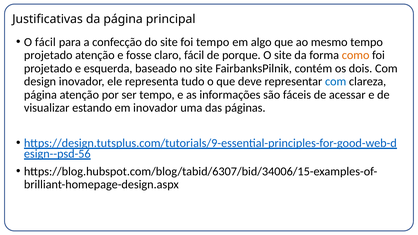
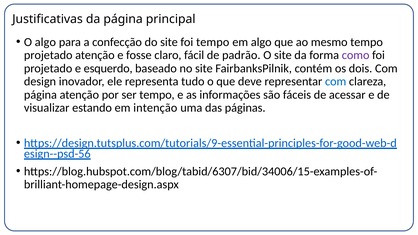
O fácil: fácil -> algo
porque: porque -> padrão
como colour: orange -> purple
esquerda: esquerda -> esquerdo
em inovador: inovador -> intenção
